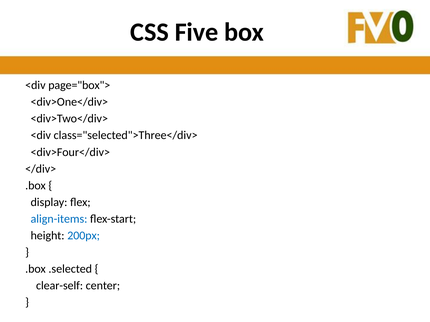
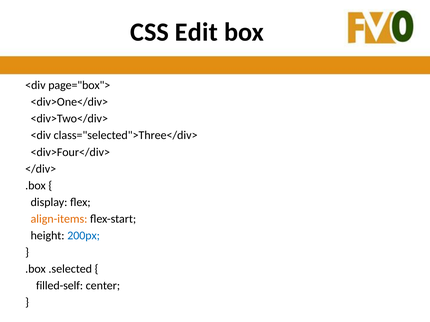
Five: Five -> Edit
align-items colour: blue -> orange
clear-self: clear-self -> filled-self
